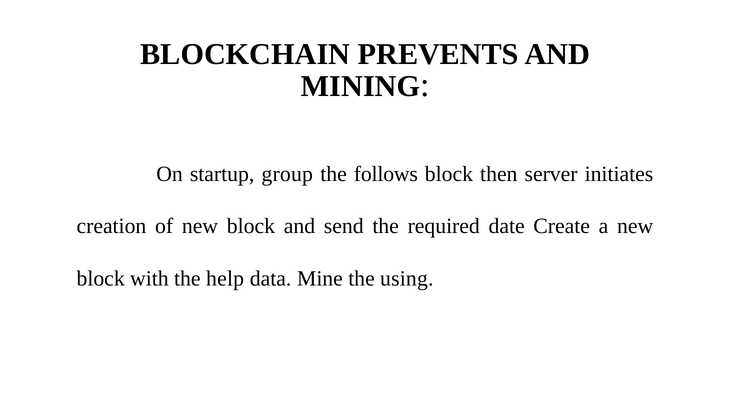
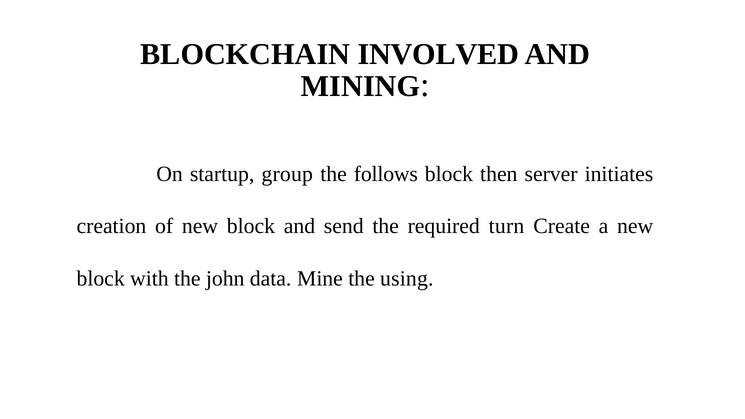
PREVENTS: PREVENTS -> INVOLVED
date: date -> turn
help: help -> john
